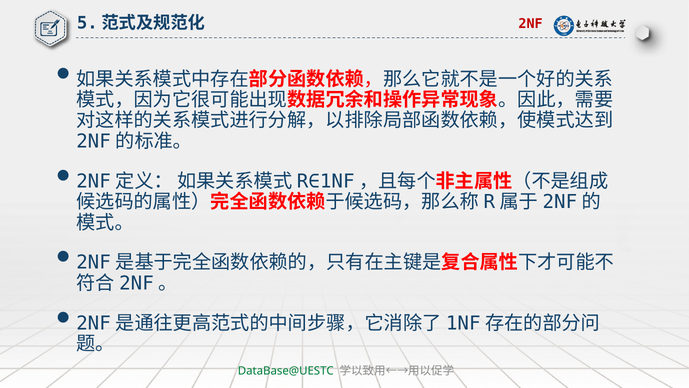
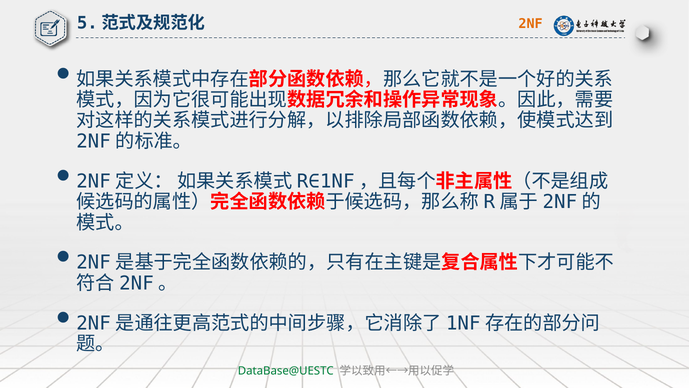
2NF colour: red -> orange
